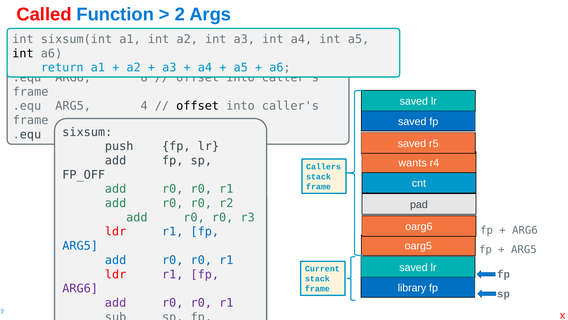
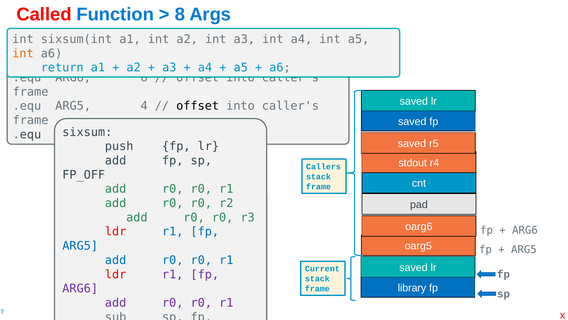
2 at (180, 14): 2 -> 8
int at (23, 53) colour: black -> orange
wants: wants -> stdout
